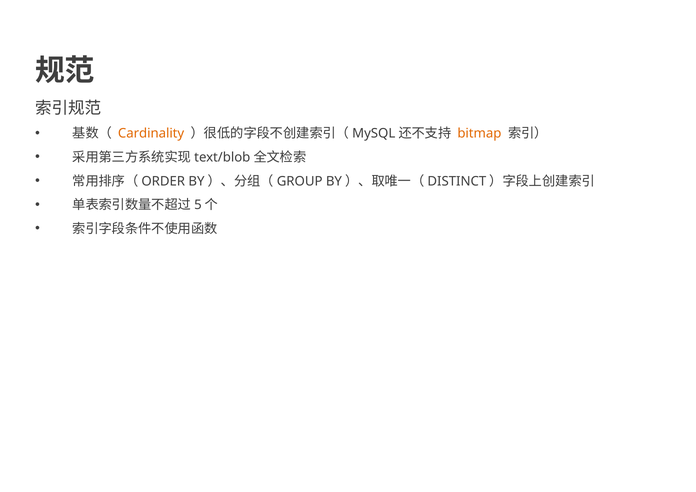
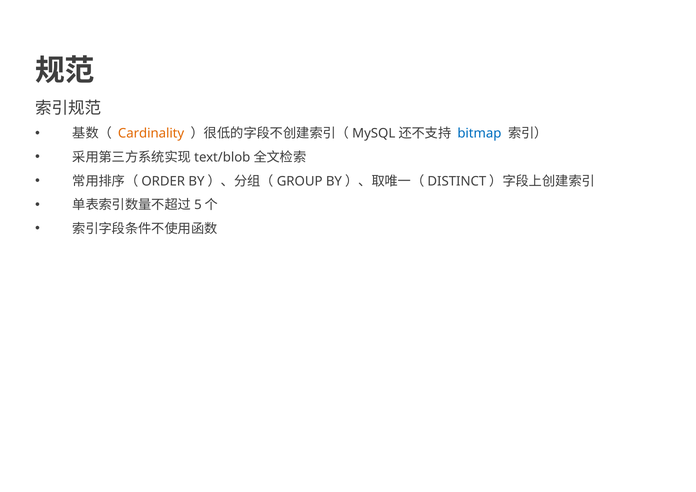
bitmap colour: orange -> blue
